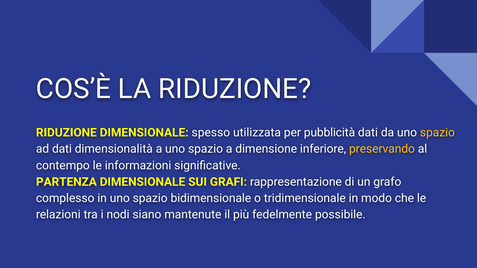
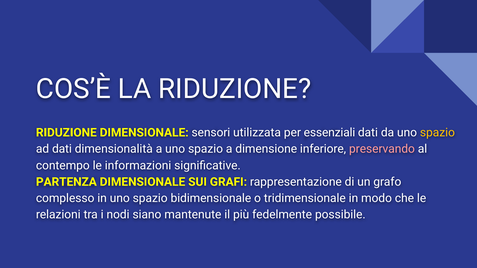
spesso: spesso -> sensori
pubblicità: pubblicità -> essenziali
preservando colour: yellow -> pink
